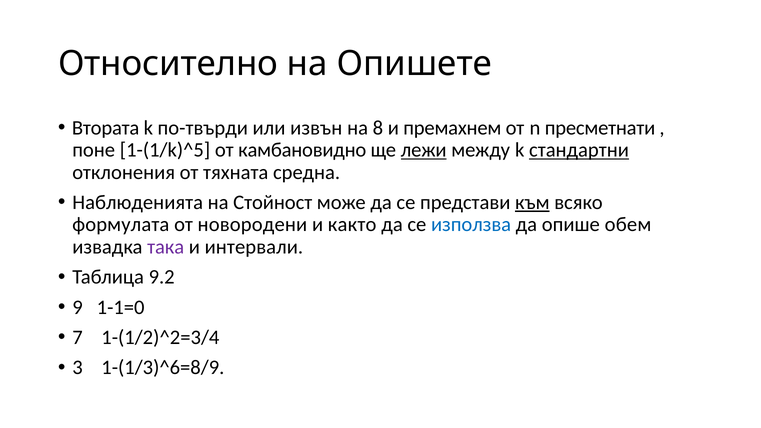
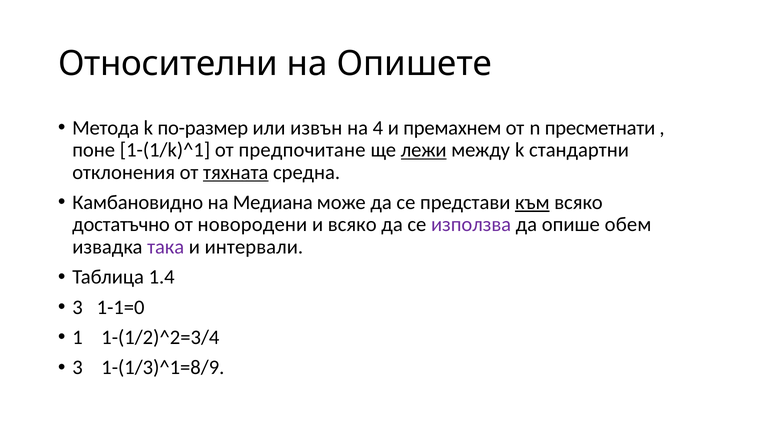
Относително: Относително -> Относителни
Втората: Втората -> Метода
по-твърди: по-твърди -> по-размер
8: 8 -> 4
1-(1/k)^5: 1-(1/k)^5 -> 1-(1/k)^1
камбановидно: камбановидно -> предпочитане
стандартни underline: present -> none
тяхната underline: none -> present
Наблюденията: Наблюденията -> Камбановидно
Стойност: Стойност -> Медиана
формулата: формулата -> достатъчно
и както: както -> всяко
използва colour: blue -> purple
9.2: 9.2 -> 1.4
9 at (78, 307): 9 -> 3
7: 7 -> 1
1-(1/3)^6=8/9: 1-(1/3)^6=8/9 -> 1-(1/3)^1=8/9
